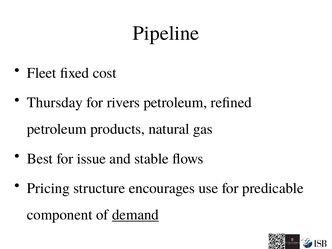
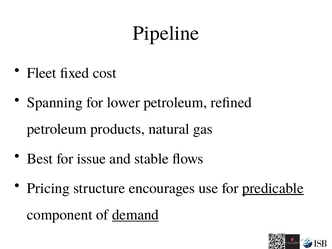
Thursday: Thursday -> Spanning
rivers: rivers -> lower
predicable underline: none -> present
